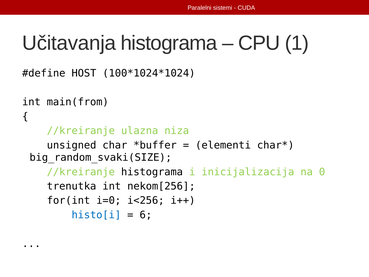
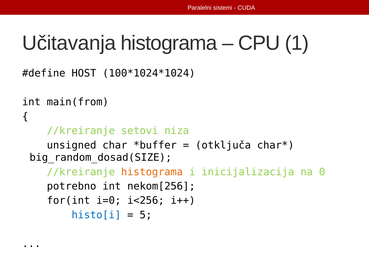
ulazna: ulazna -> setovi
elementi: elementi -> otključa
big_random_svaki(SIZE: big_random_svaki(SIZE -> big_random_dosad(SIZE
histograma at (152, 172) colour: black -> orange
trenutka: trenutka -> potrebno
6: 6 -> 5
